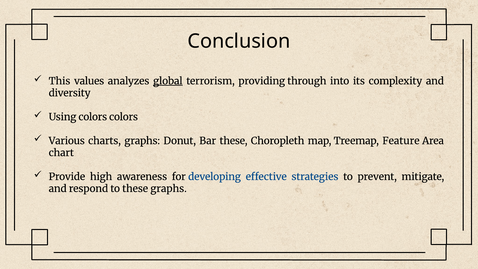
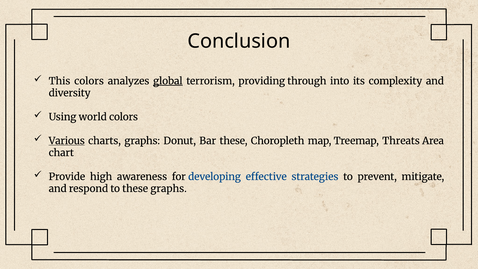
This values: values -> colors
Using colors: colors -> world
Various underline: none -> present
Feature: Feature -> Threats
